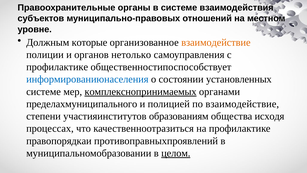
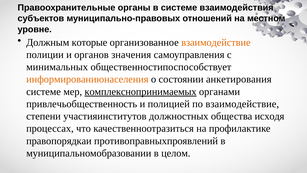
нетолько: нетолько -> значения
профилактике at (57, 67): профилактике -> минимальных
информированиюнаселения colour: blue -> orange
установленных: установленных -> анкетирования
пределахмуниципального: пределахмуниципального -> привлечьобщественность
образованиям: образованиям -> должностных
целом underline: present -> none
